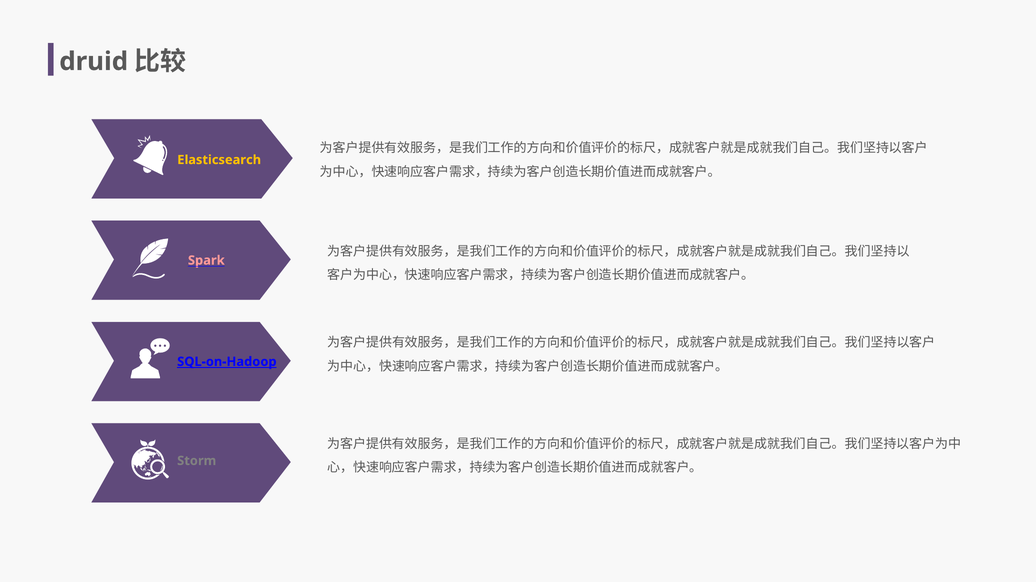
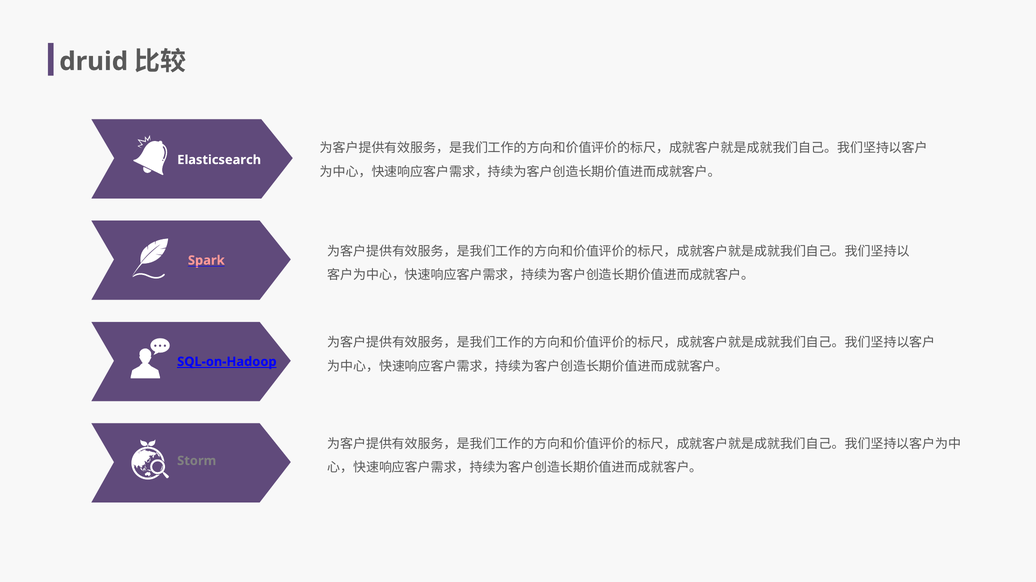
Elasticsearch colour: yellow -> white
